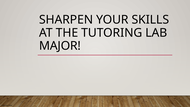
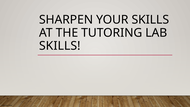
MAJOR at (60, 46): MAJOR -> SKILLS
